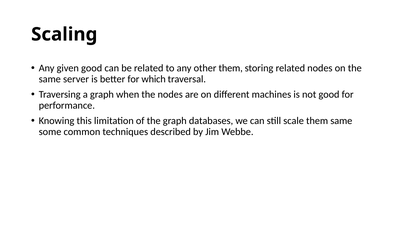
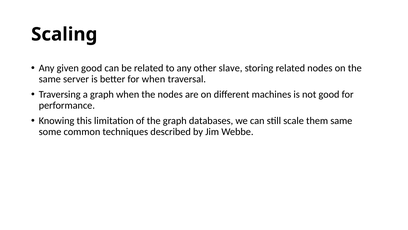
other them: them -> slave
for which: which -> when
